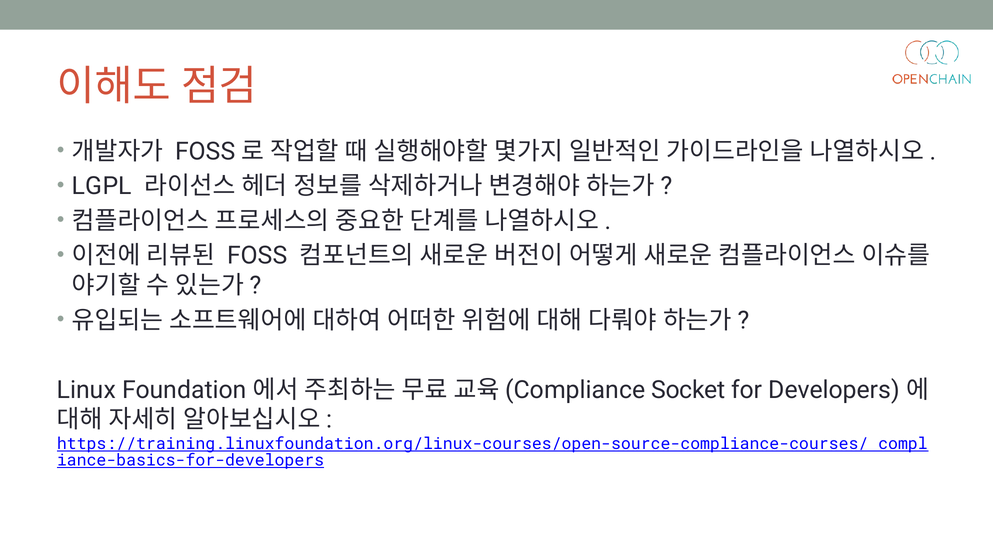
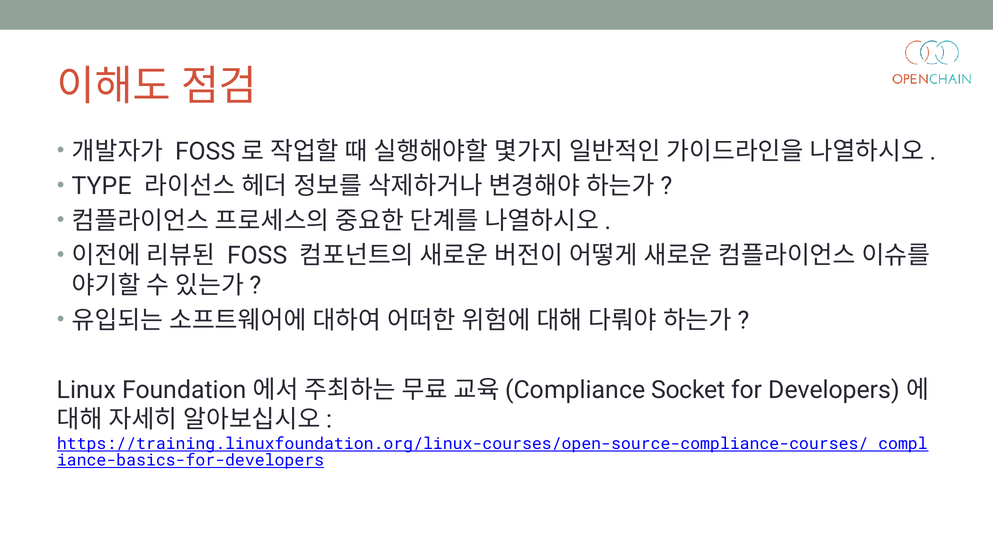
LGPL: LGPL -> TYPE
